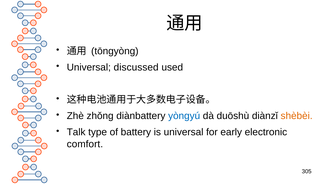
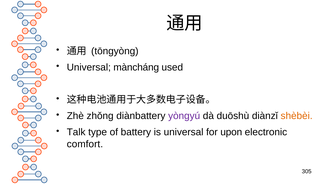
discussed: discussed -> màncháng
yòngyú colour: blue -> purple
early: early -> upon
